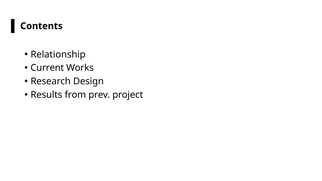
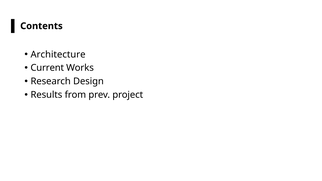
Relationship: Relationship -> Architecture
